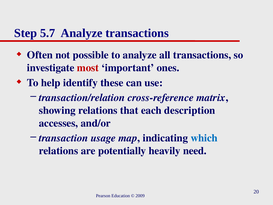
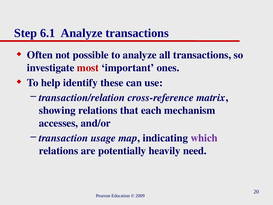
5.7: 5.7 -> 6.1
description: description -> mechanism
which colour: blue -> purple
